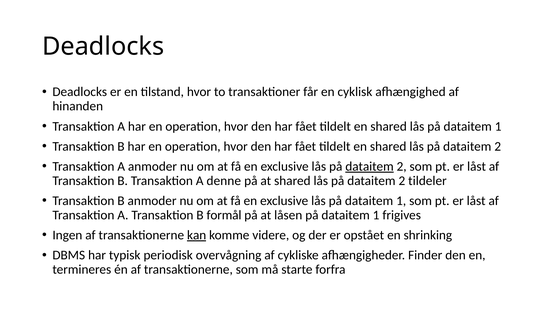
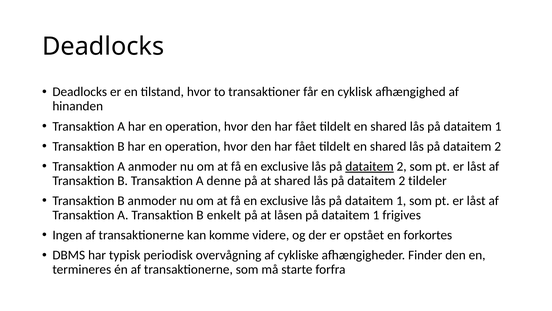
formål: formål -> enkelt
kan underline: present -> none
shrinking: shrinking -> forkortes
